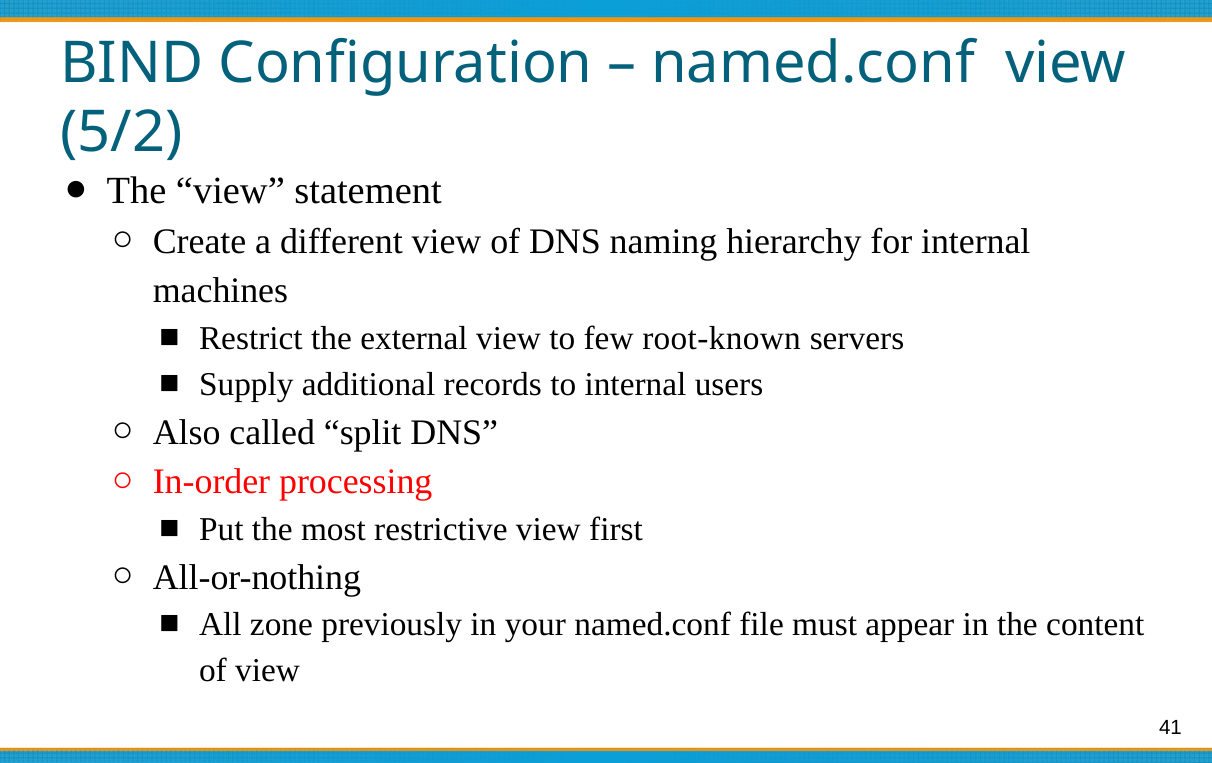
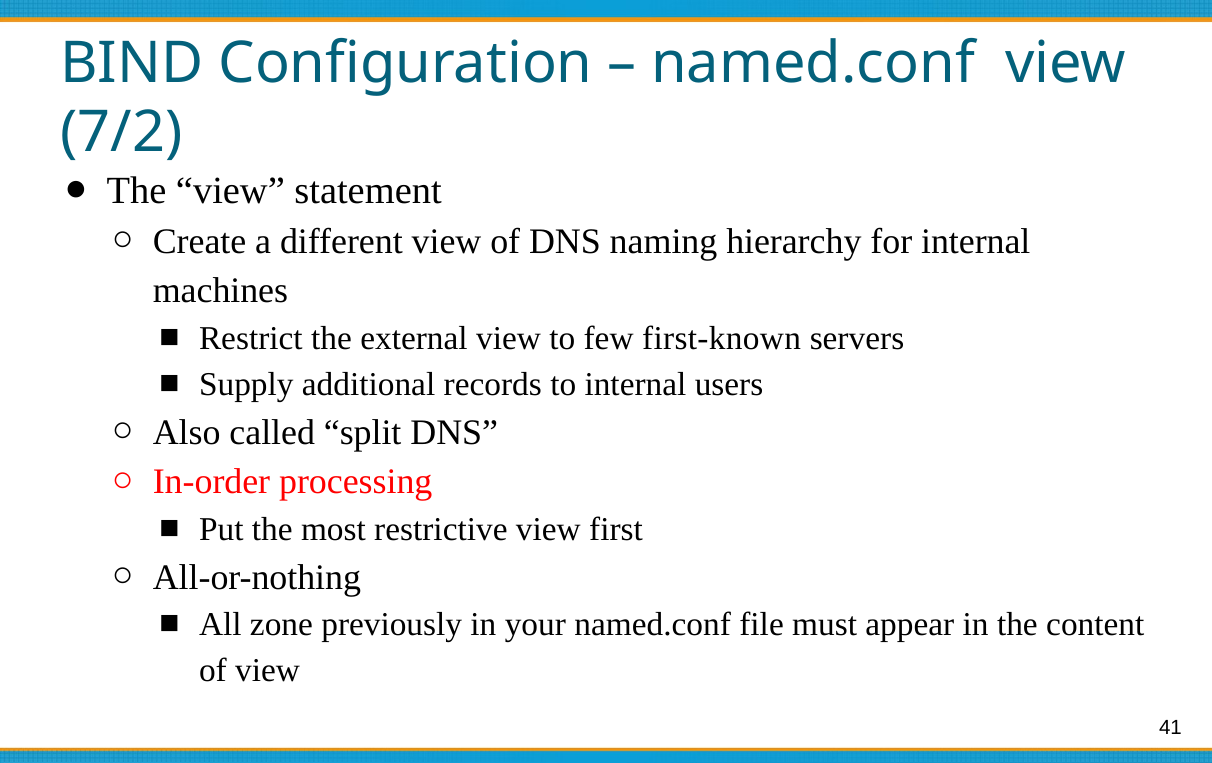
5/2: 5/2 -> 7/2
root-known: root-known -> first-known
